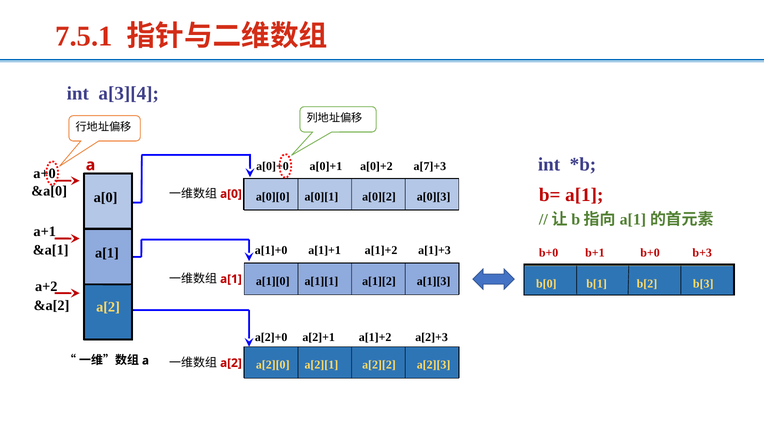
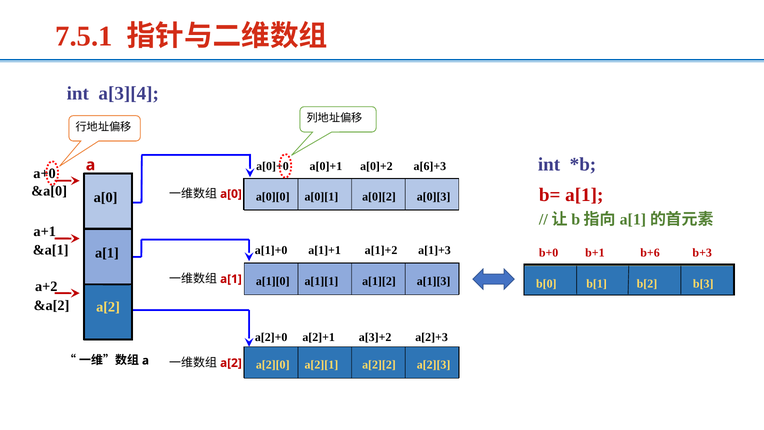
a[7]+3: a[7]+3 -> a[6]+3
b+1 b+0: b+0 -> b+6
a[2]+1 a[1]+2: a[1]+2 -> a[3]+2
